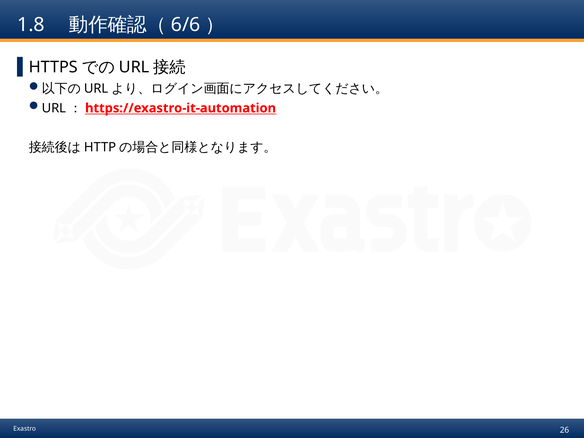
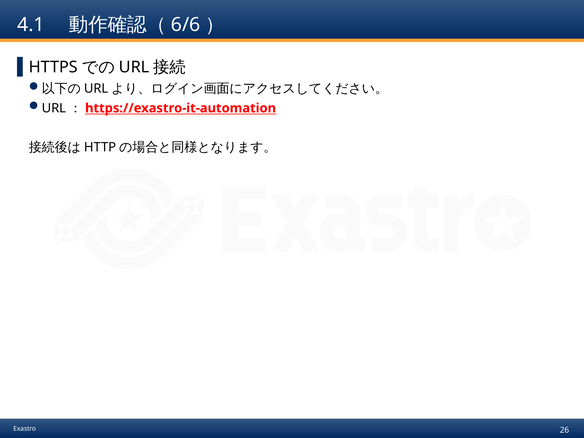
1.8: 1.8 -> 4.1
